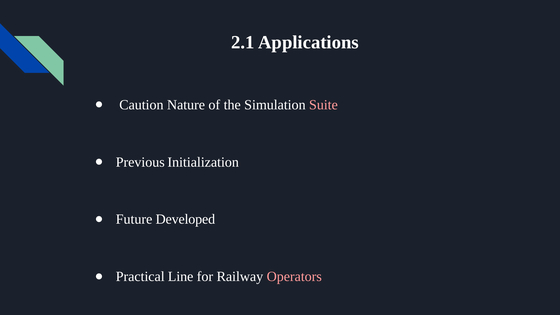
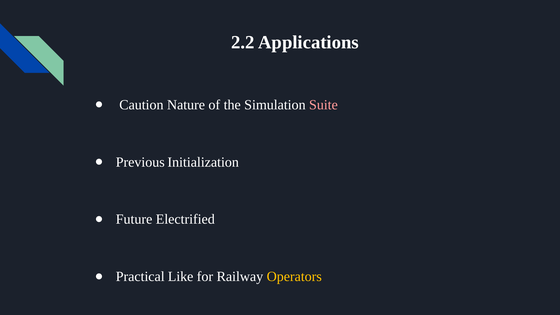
2.1: 2.1 -> 2.2
Developed: Developed -> Electrified
Line: Line -> Like
Operators colour: pink -> yellow
